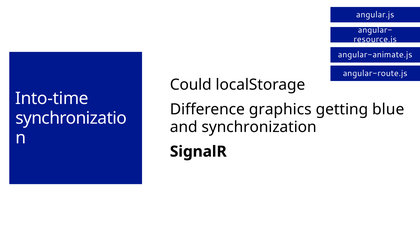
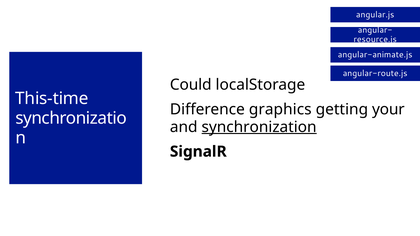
Into-time: Into-time -> This-time
blue: blue -> your
synchronization underline: none -> present
